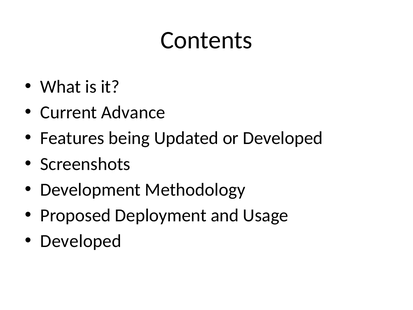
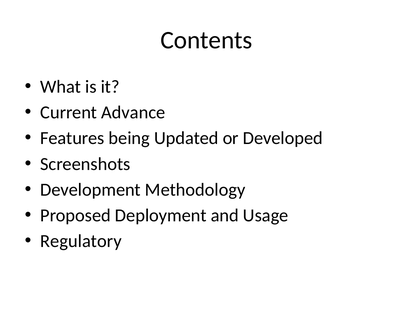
Developed at (81, 241): Developed -> Regulatory
